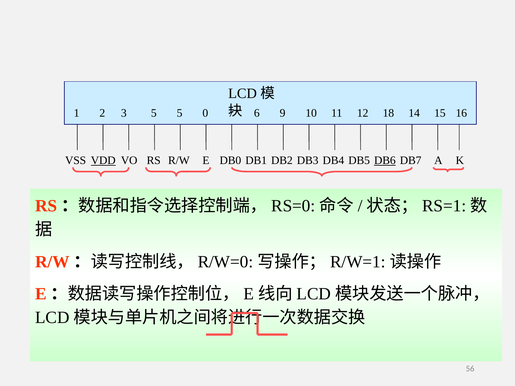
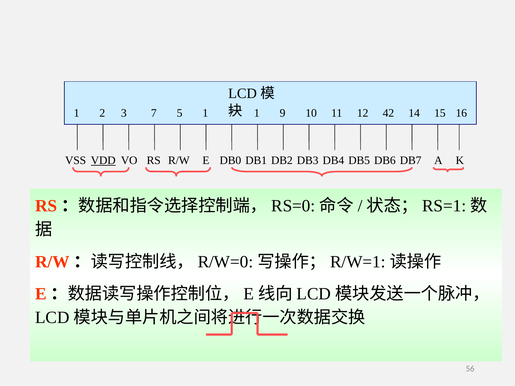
3 5: 5 -> 7
5 0: 0 -> 1
6 at (257, 113): 6 -> 1
18: 18 -> 42
DB6 underline: present -> none
